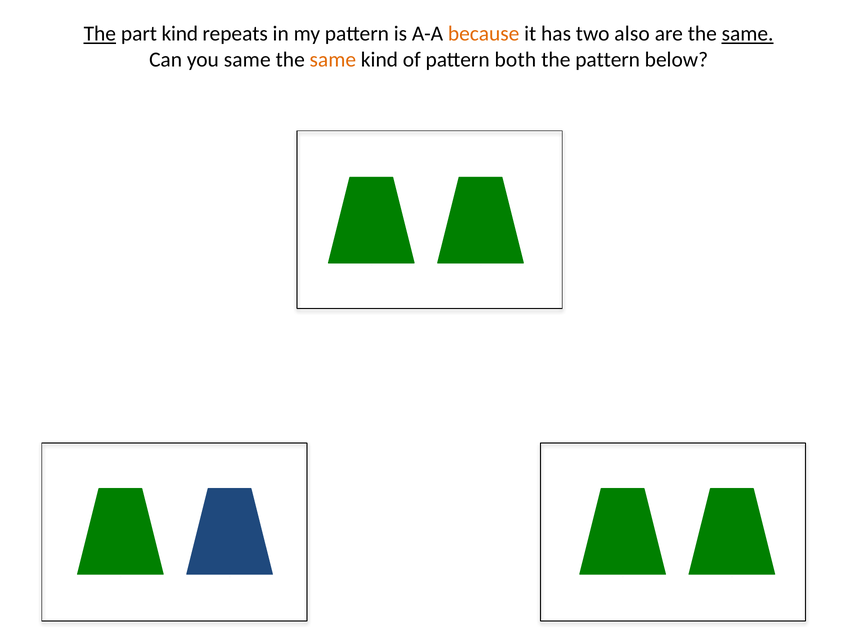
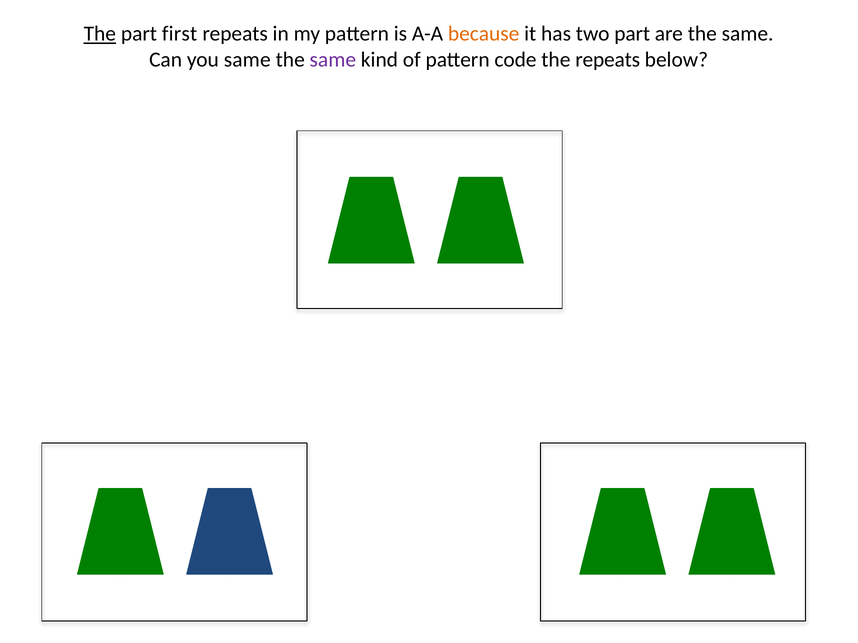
part kind: kind -> first
two also: also -> part
same at (748, 34) underline: present -> none
same at (333, 60) colour: orange -> purple
both: both -> code
the pattern: pattern -> repeats
